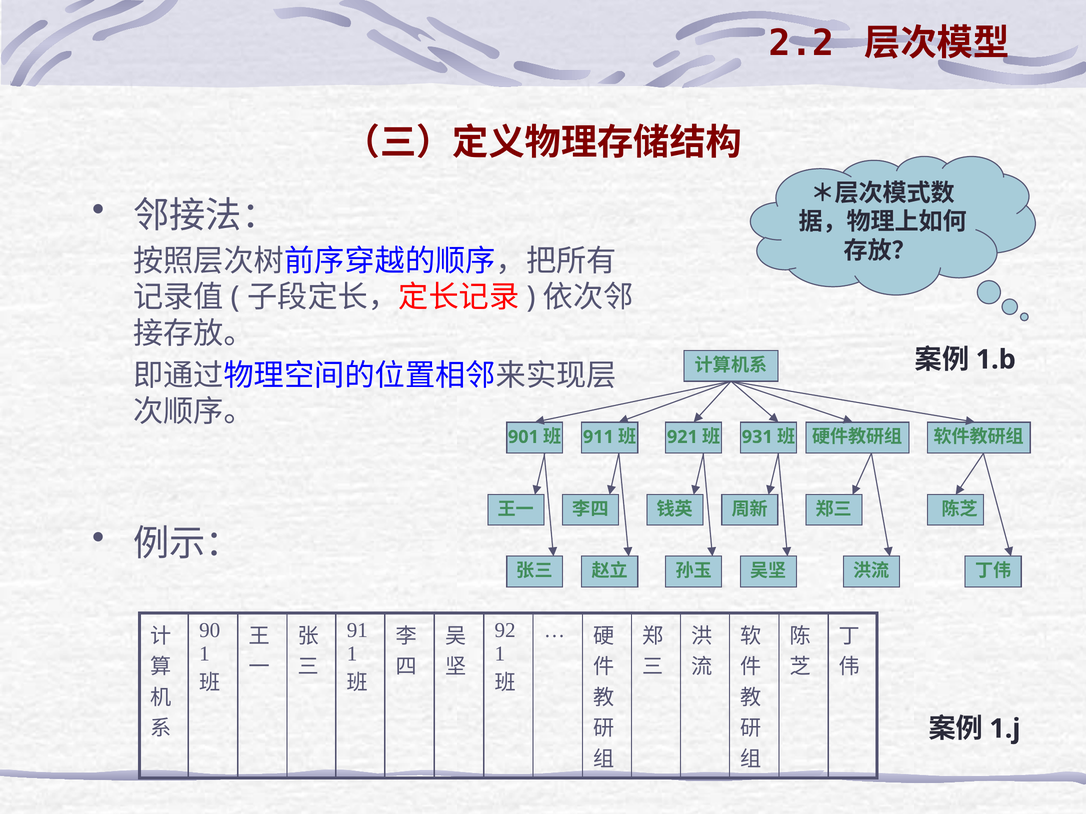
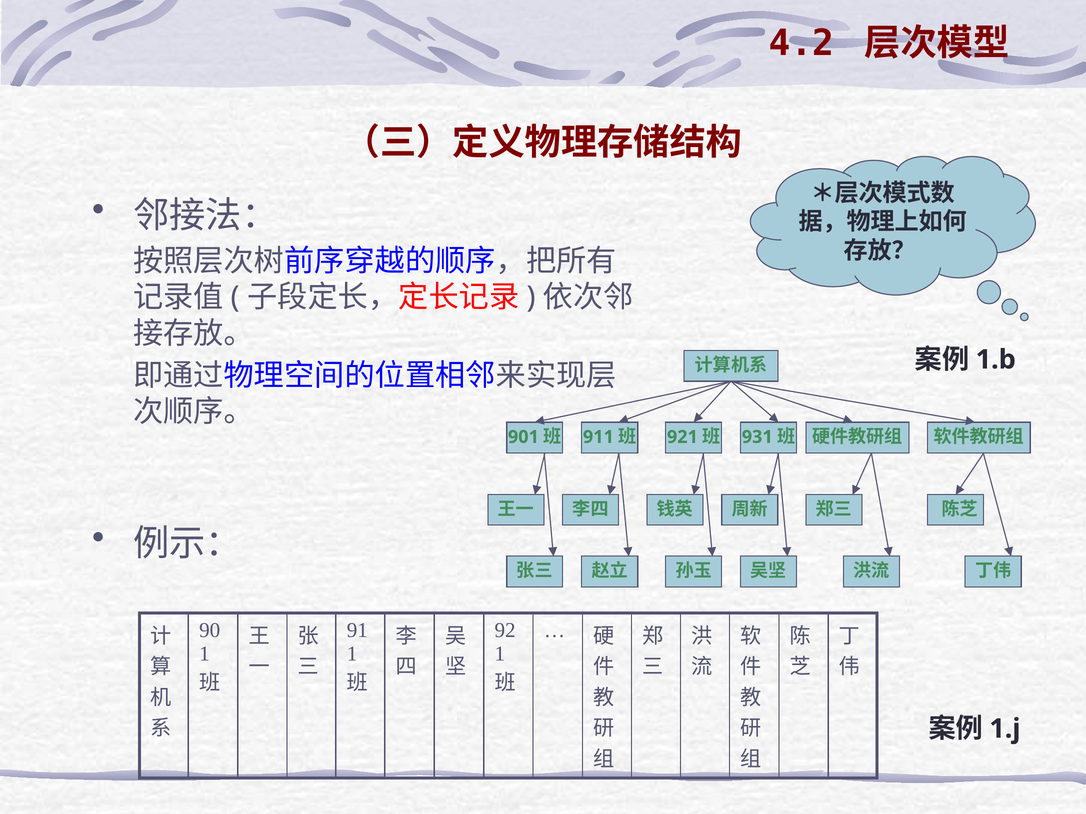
2.2: 2.2 -> 4.2
